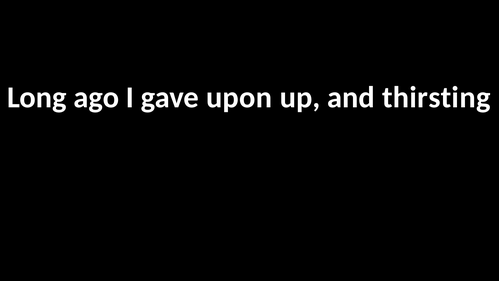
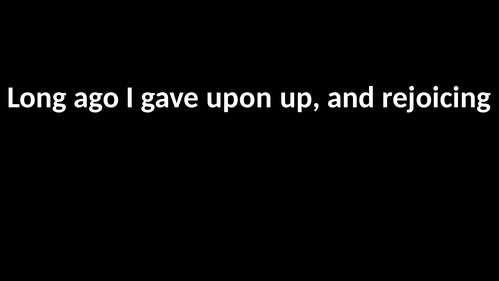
thirsting: thirsting -> rejoicing
